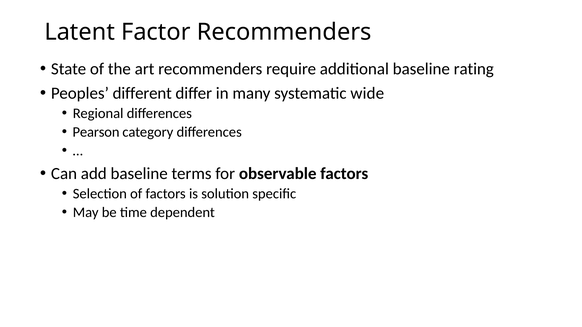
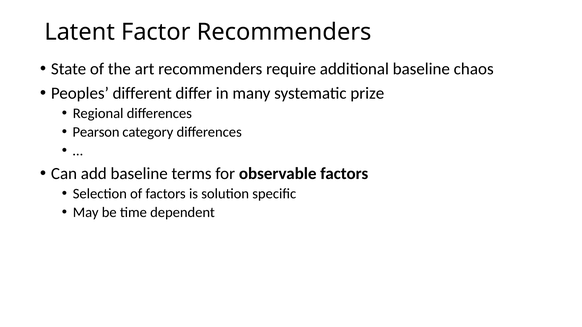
rating: rating -> chaos
wide: wide -> prize
